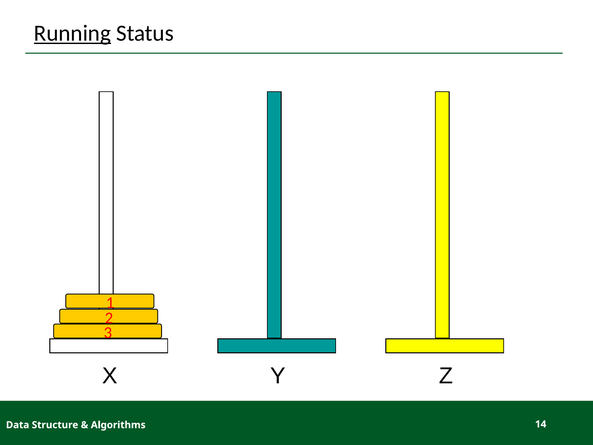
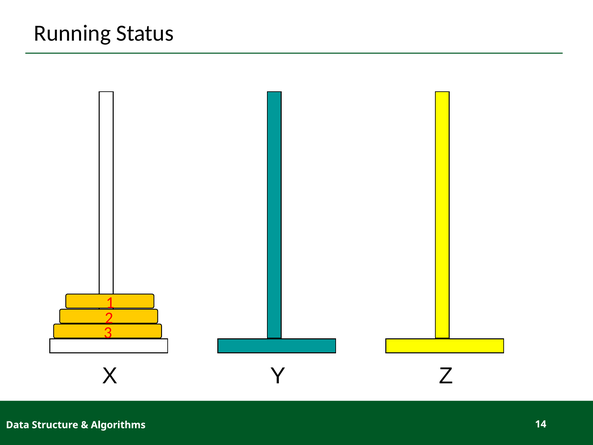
Running underline: present -> none
